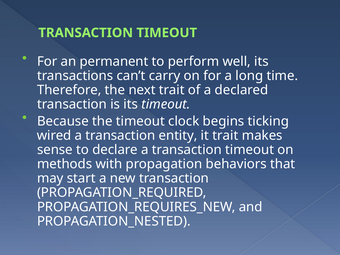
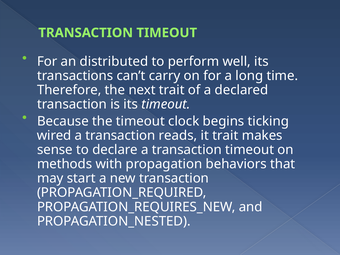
permanent: permanent -> distributed
entity: entity -> reads
